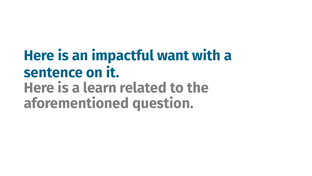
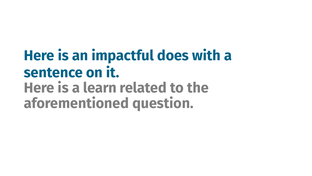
want: want -> does
